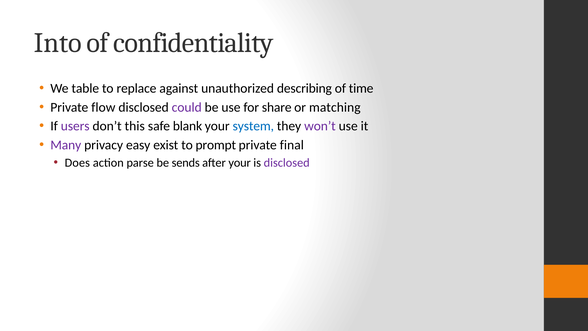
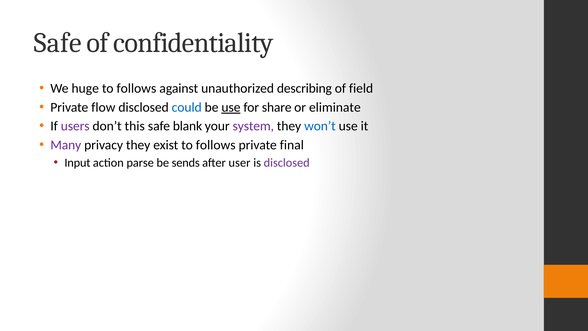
Into at (58, 43): Into -> Safe
table: table -> huge
replace at (136, 88): replace -> follows
time: time -> field
could colour: purple -> blue
use at (231, 107) underline: none -> present
matching: matching -> eliminate
system colour: blue -> purple
won’t colour: purple -> blue
privacy easy: easy -> they
exist to prompt: prompt -> follows
Does: Does -> Input
after your: your -> user
